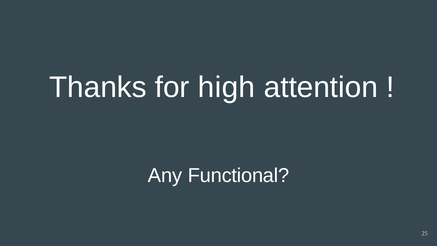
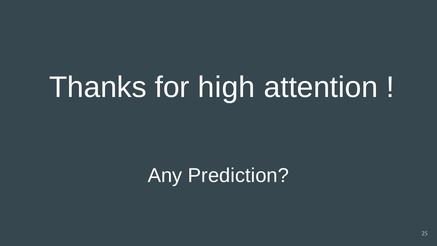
Functional: Functional -> Prediction
